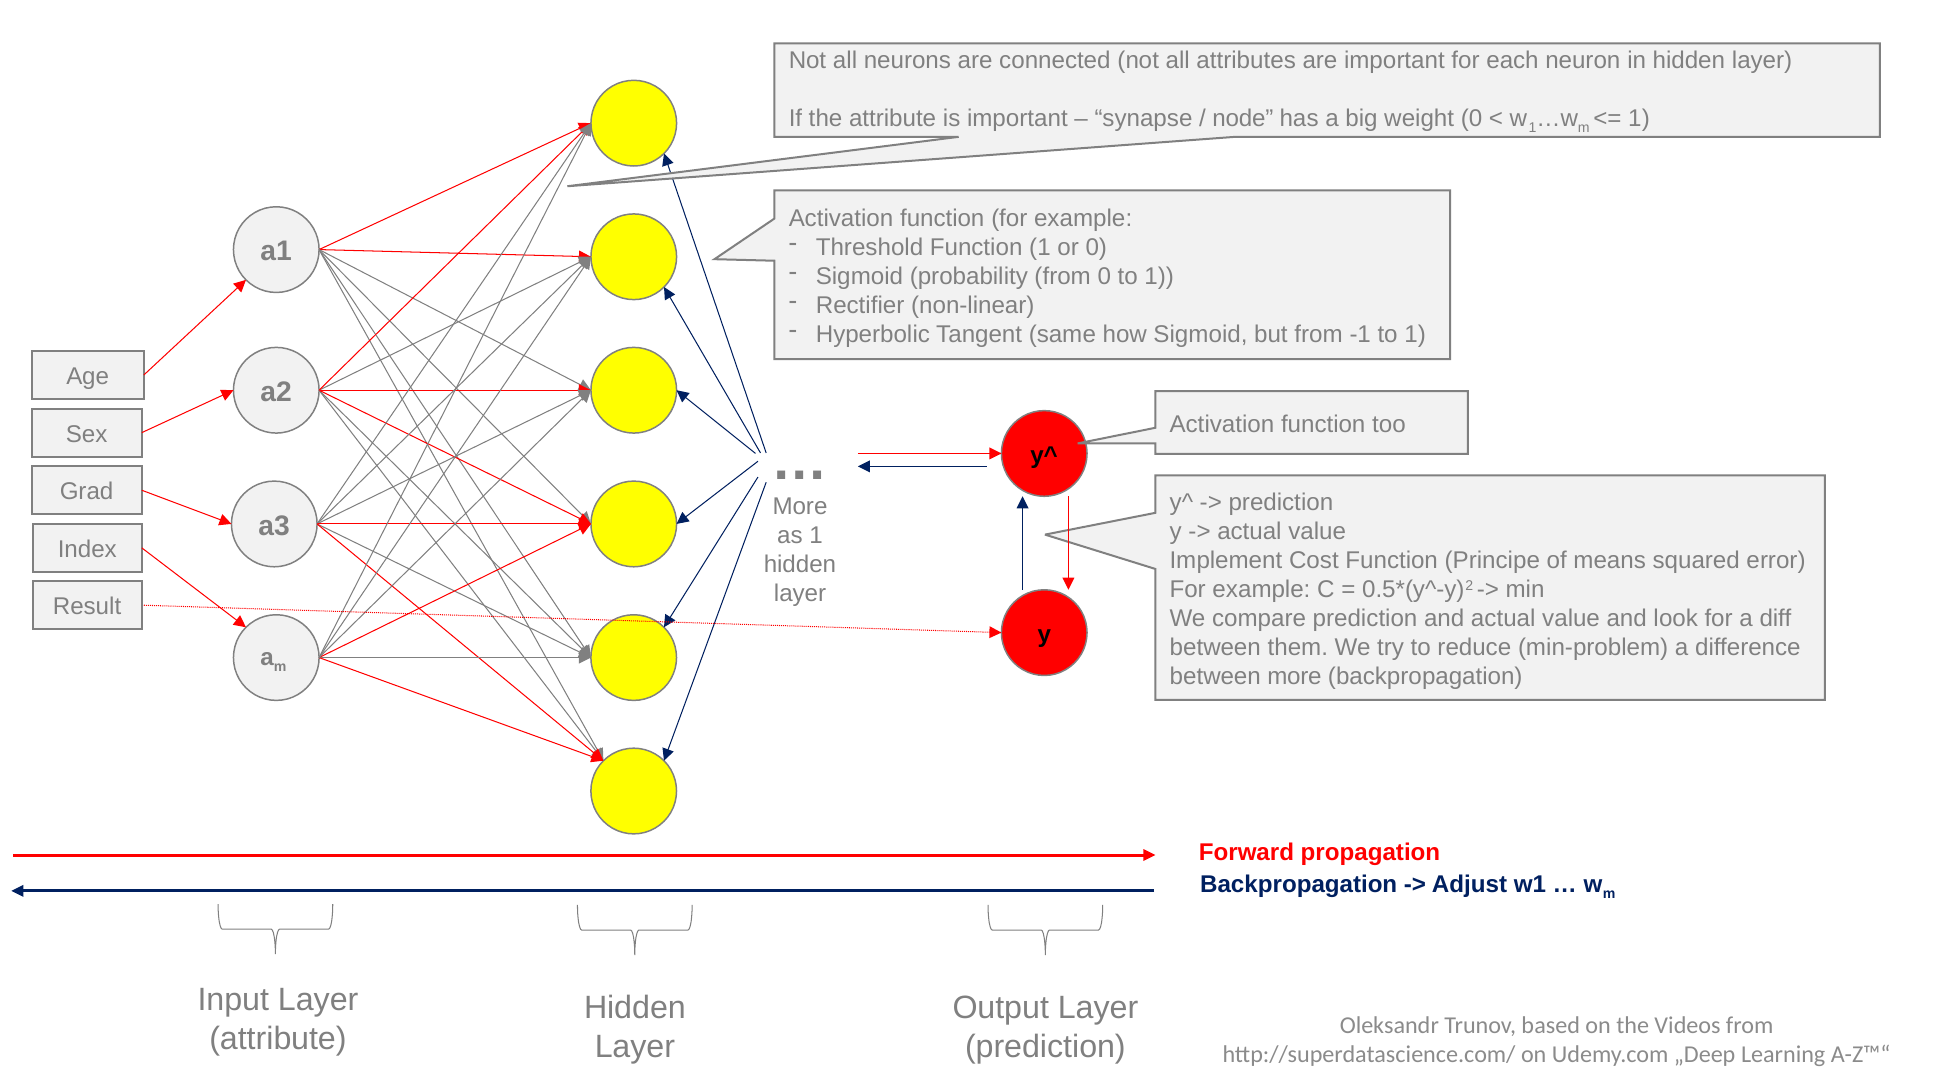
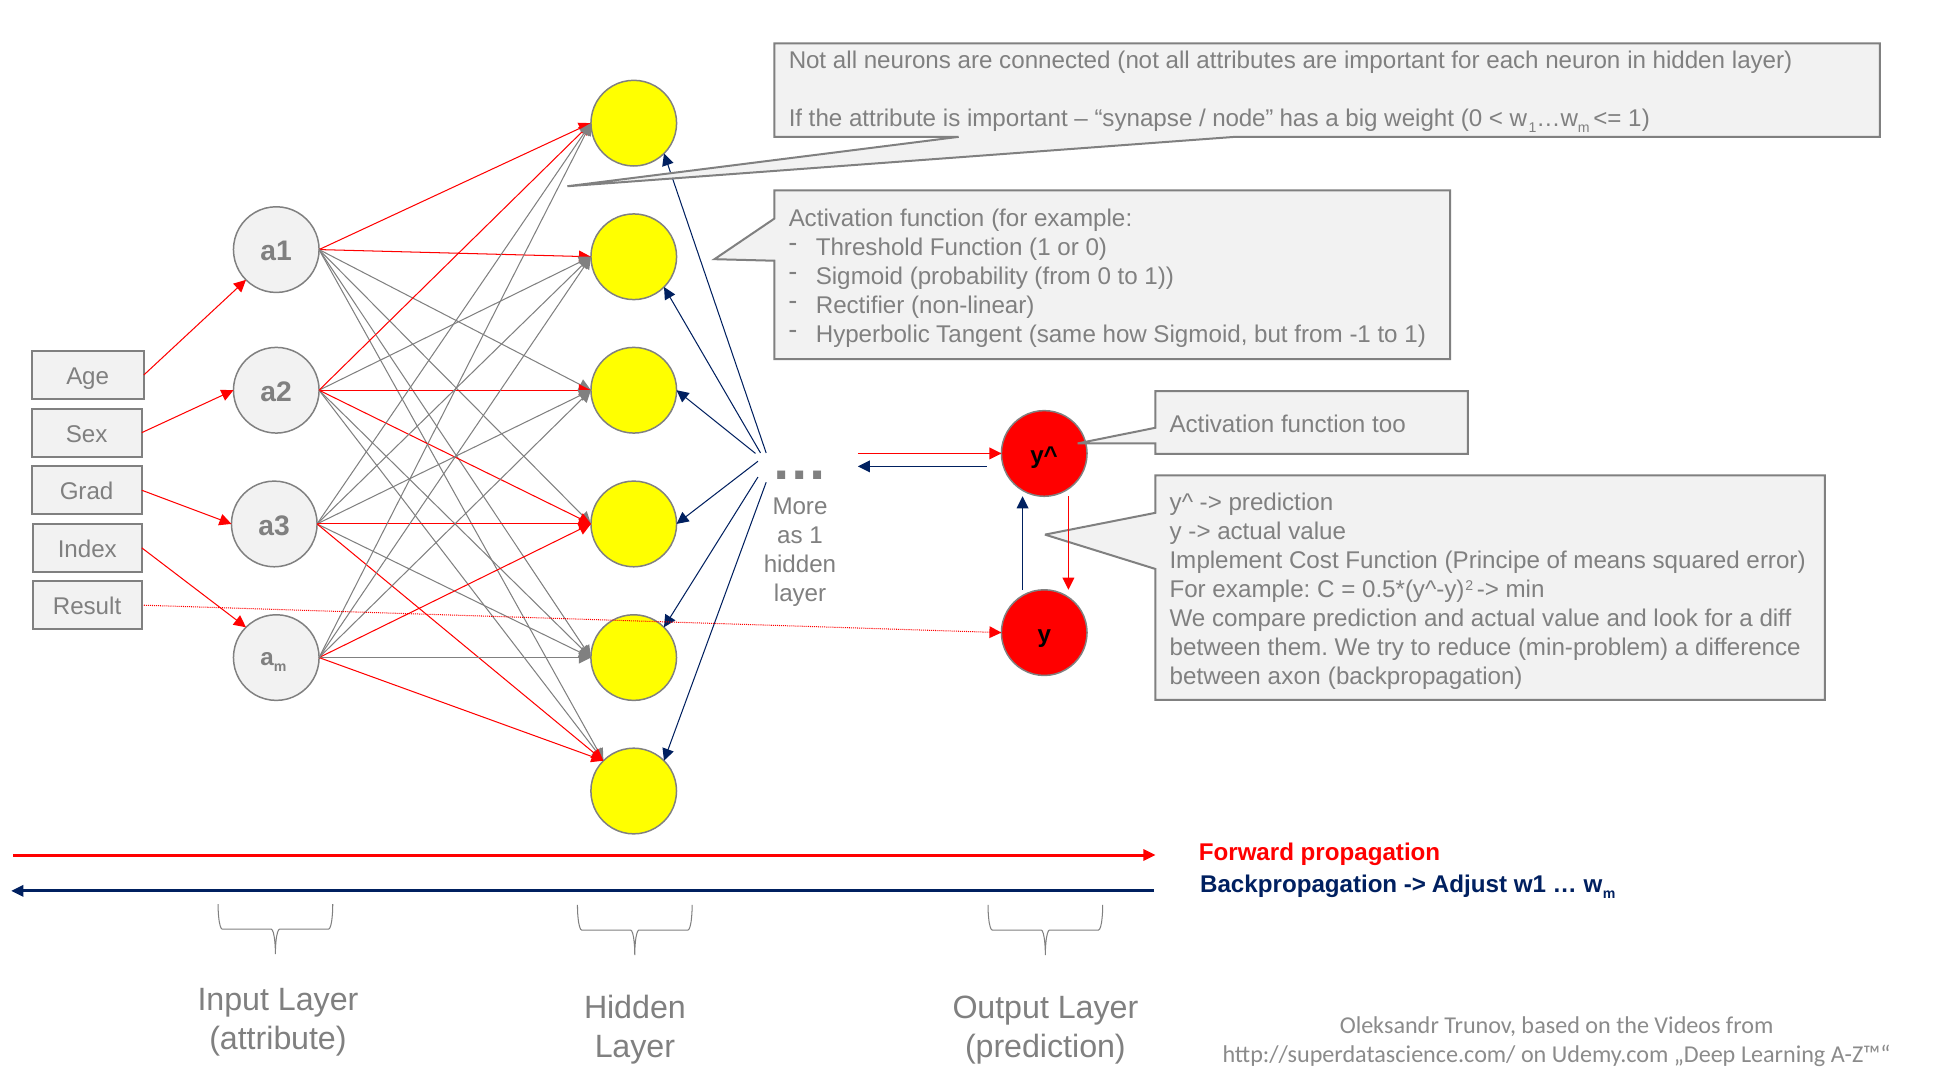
between more: more -> axon
